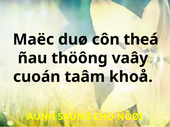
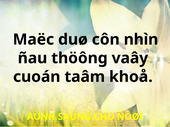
theá: theá -> nhìn
